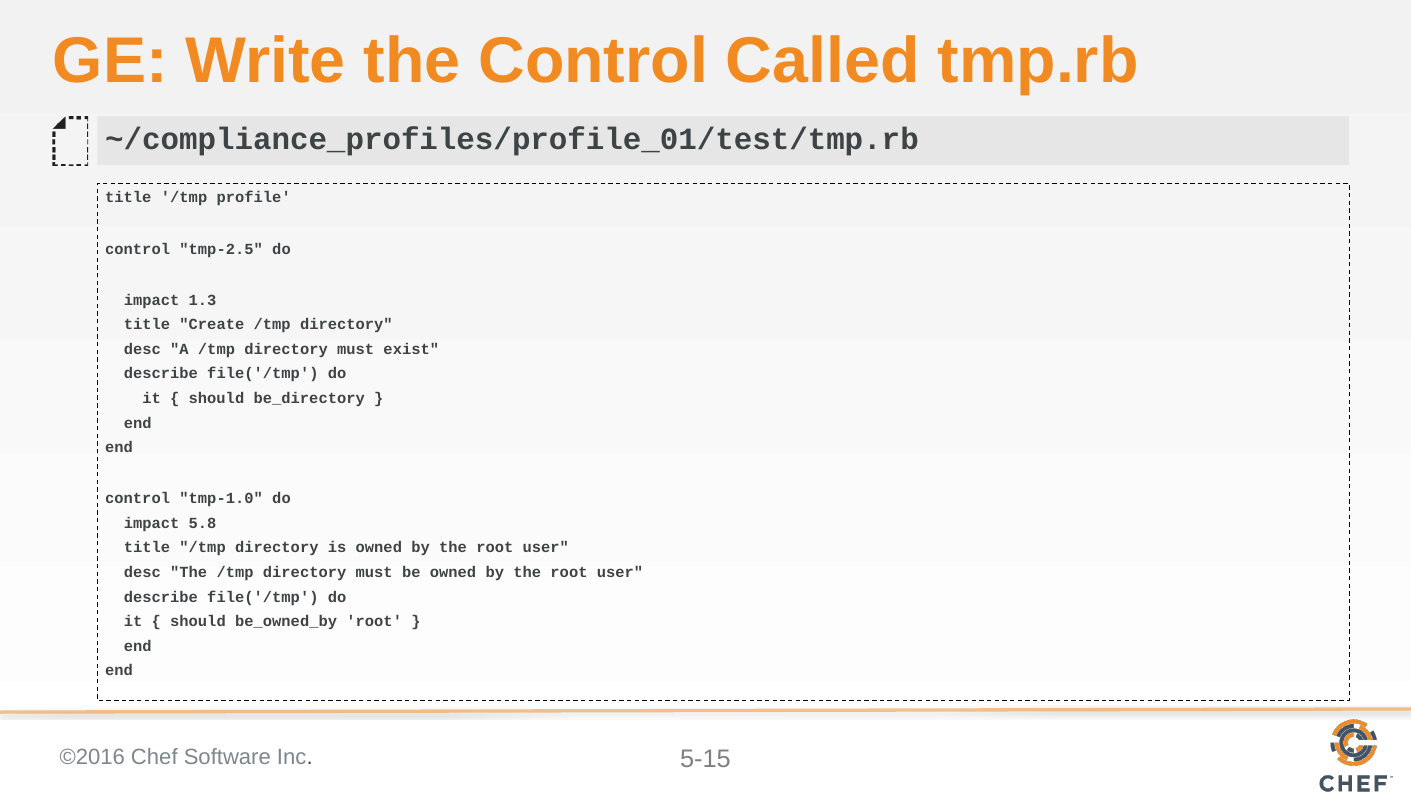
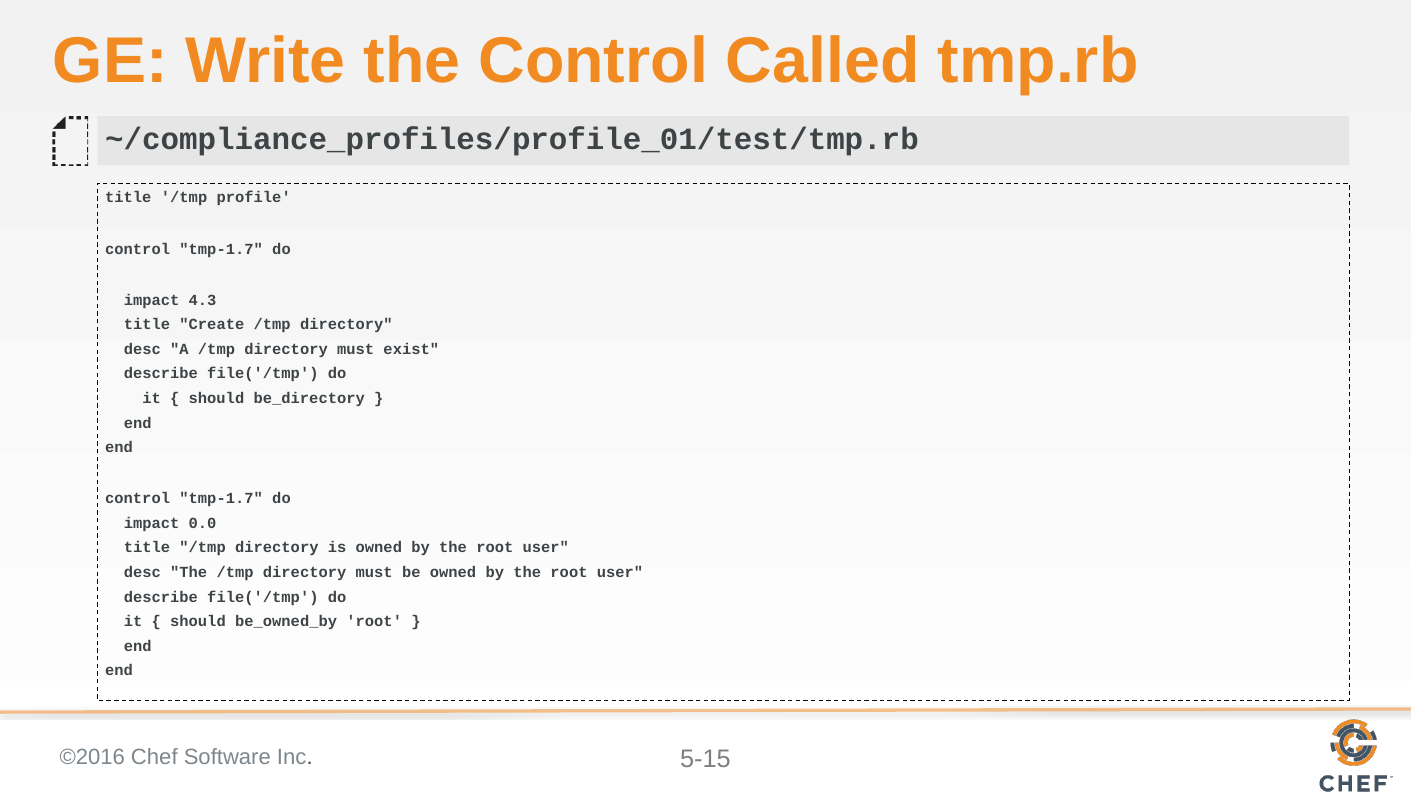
tmp-2.5 at (221, 249): tmp-2.5 -> tmp-1.7
1.3: 1.3 -> 4.3
tmp-1.0 at (221, 498): tmp-1.0 -> tmp-1.7
5.8: 5.8 -> 0.0
